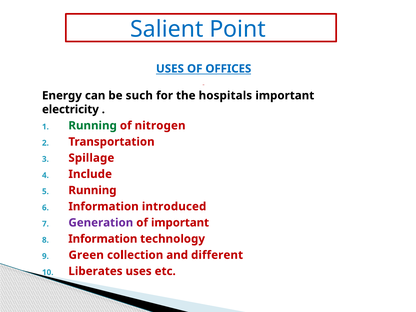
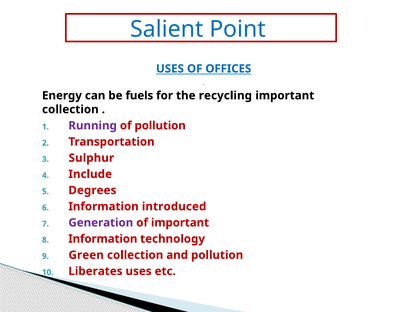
such: such -> fuels
hospitals: hospitals -> recycling
electricity at (70, 109): electricity -> collection
Running at (93, 126) colour: green -> purple
of nitrogen: nitrogen -> pollution
Spillage: Spillage -> Sulphur
Running at (92, 190): Running -> Degrees
and different: different -> pollution
